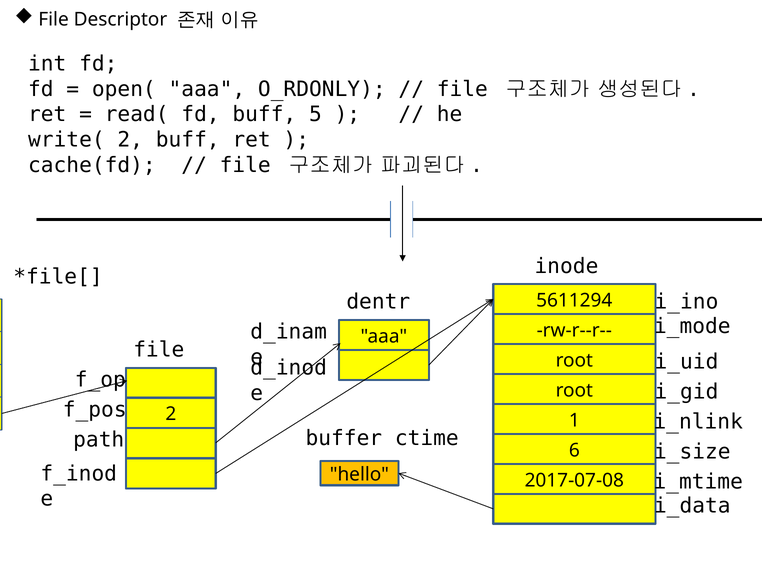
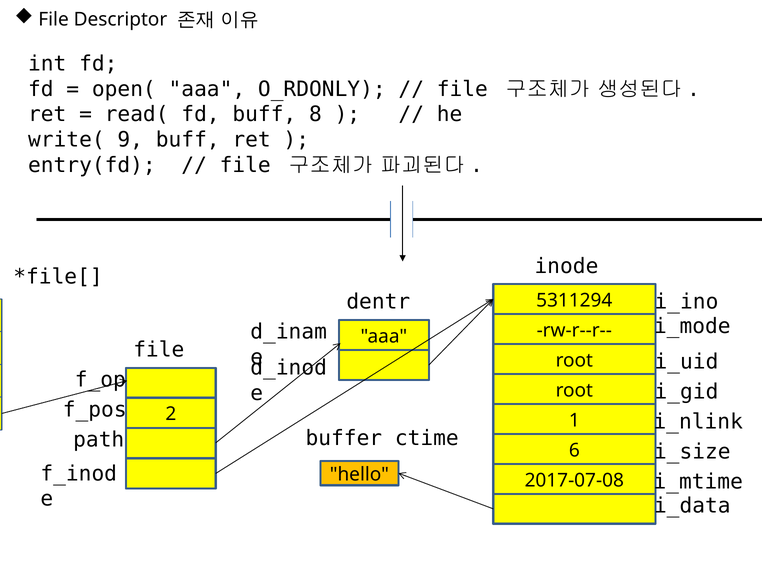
5: 5 -> 8
write( 2: 2 -> 9
cache(fd: cache(fd -> entry(fd
5611294: 5611294 -> 5311294
